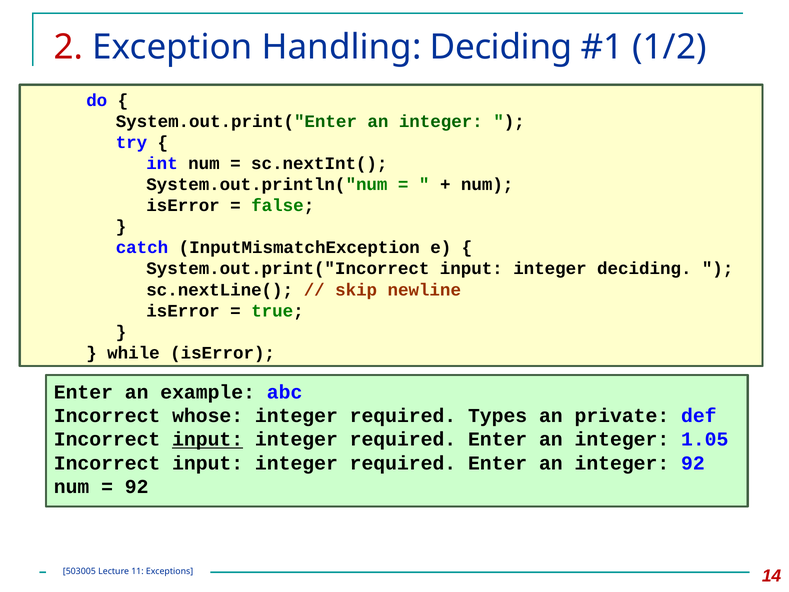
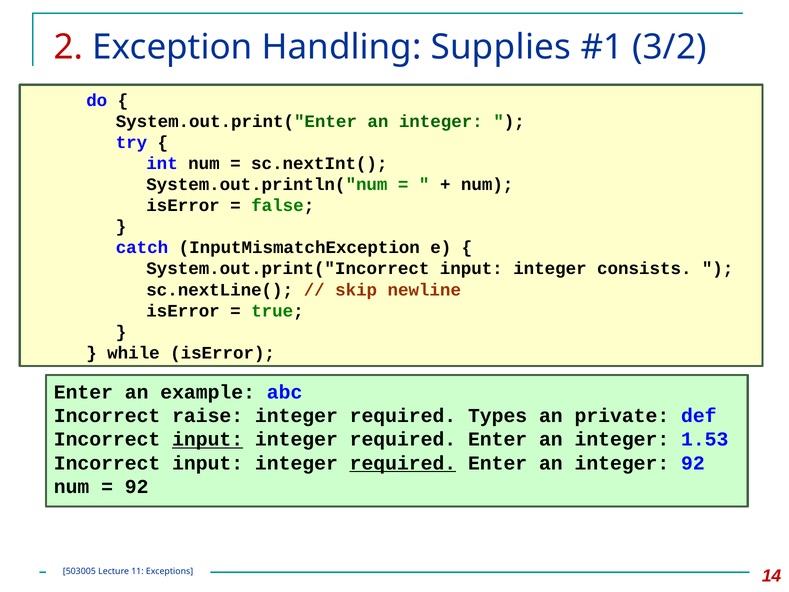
Handling Deciding: Deciding -> Supplies
1/2: 1/2 -> 3/2
integer deciding: deciding -> consists
whose: whose -> raise
1.05: 1.05 -> 1.53
required at (403, 463) underline: none -> present
